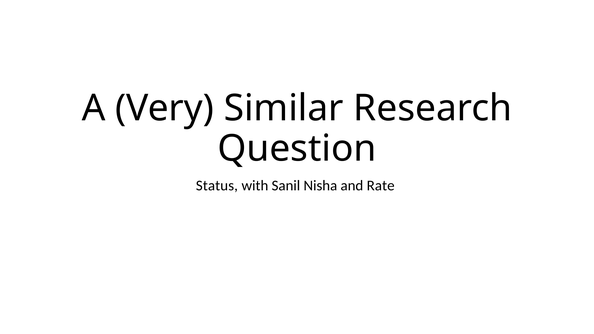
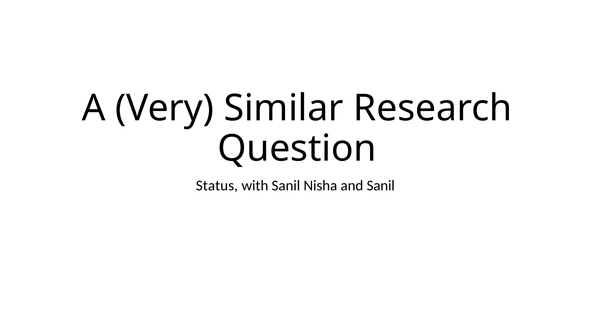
and Rate: Rate -> Sanil
